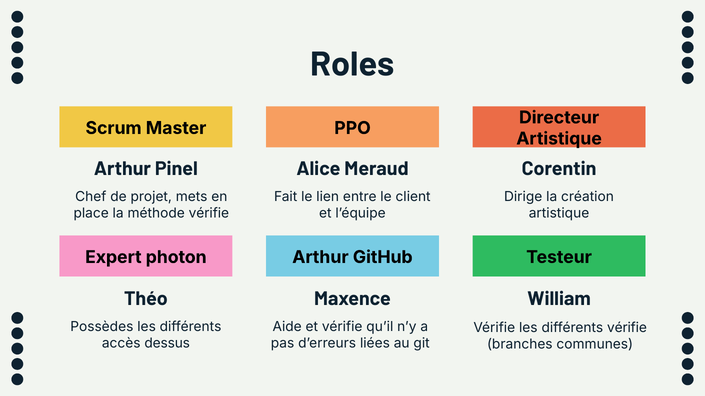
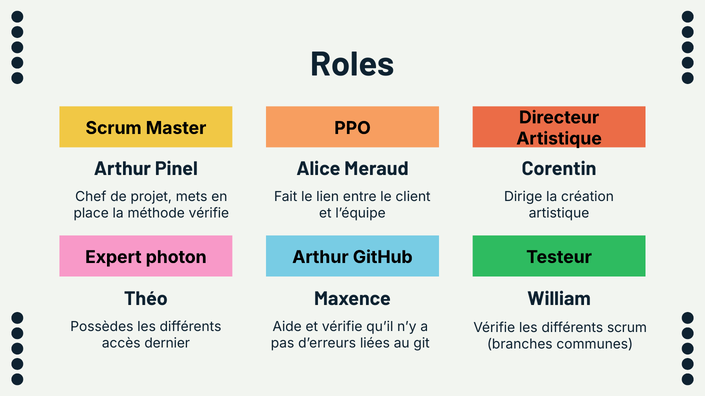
différents vérifie: vérifie -> scrum
dessus: dessus -> dernier
